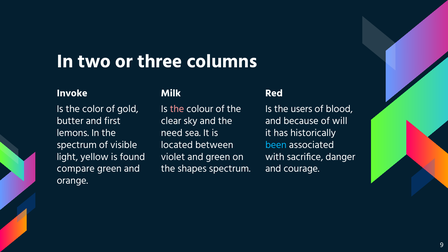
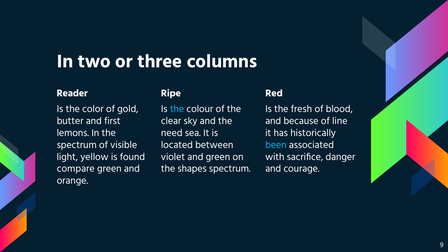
Invoke: Invoke -> Reader
Milk: Milk -> Ripe
the at (177, 109) colour: pink -> light blue
users: users -> fresh
will: will -> line
